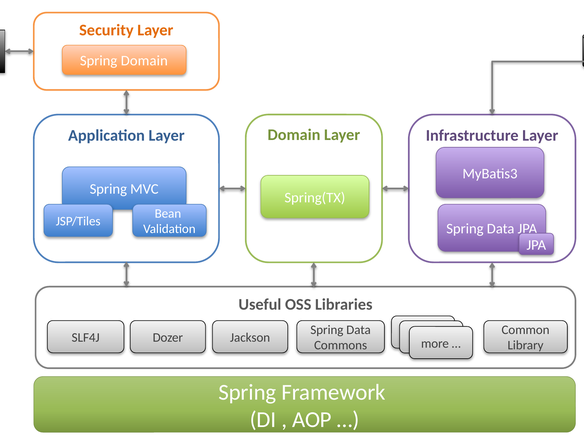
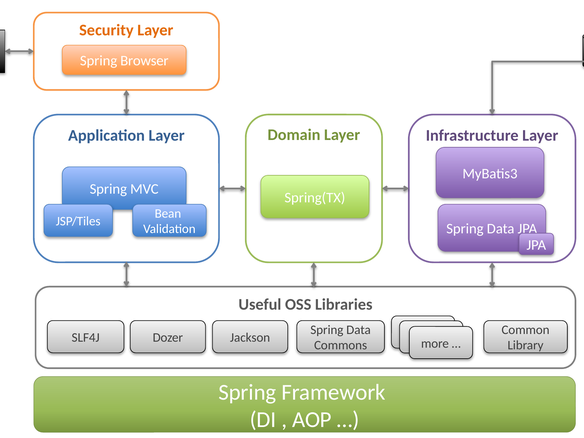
Spring Domain: Domain -> Browser
